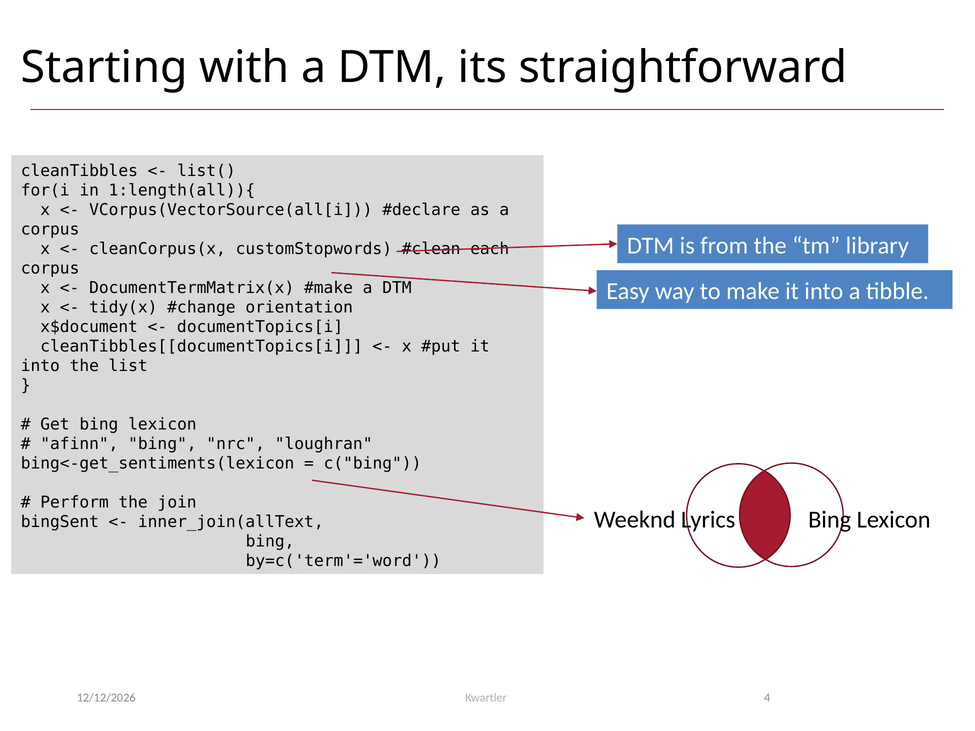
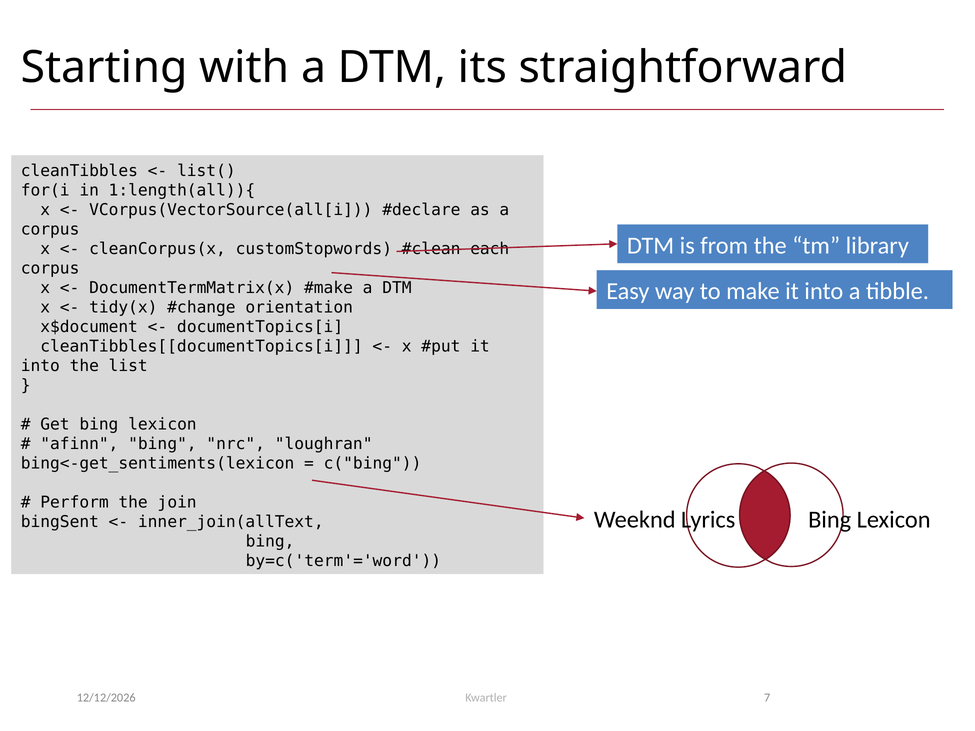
4: 4 -> 7
